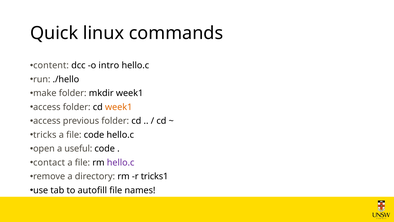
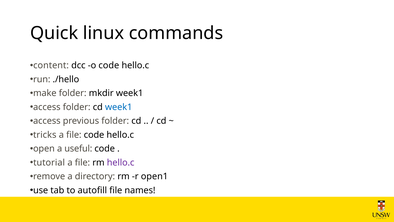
o intro: intro -> code
week1 at (119, 107) colour: orange -> blue
contact: contact -> tutorial
tricks1: tricks1 -> open1
